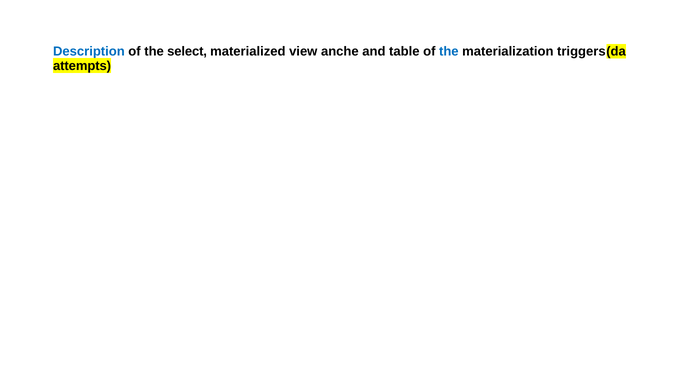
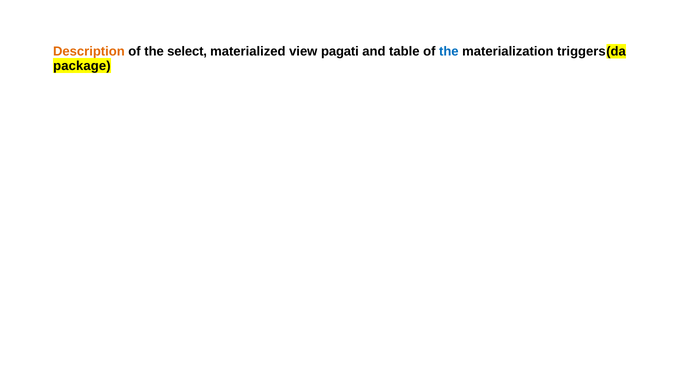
Description colour: blue -> orange
anche: anche -> pagati
attempts: attempts -> package
